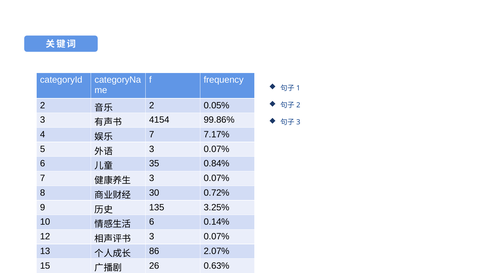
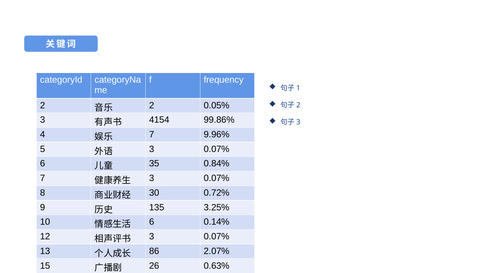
7.17%: 7.17% -> 9.96%
